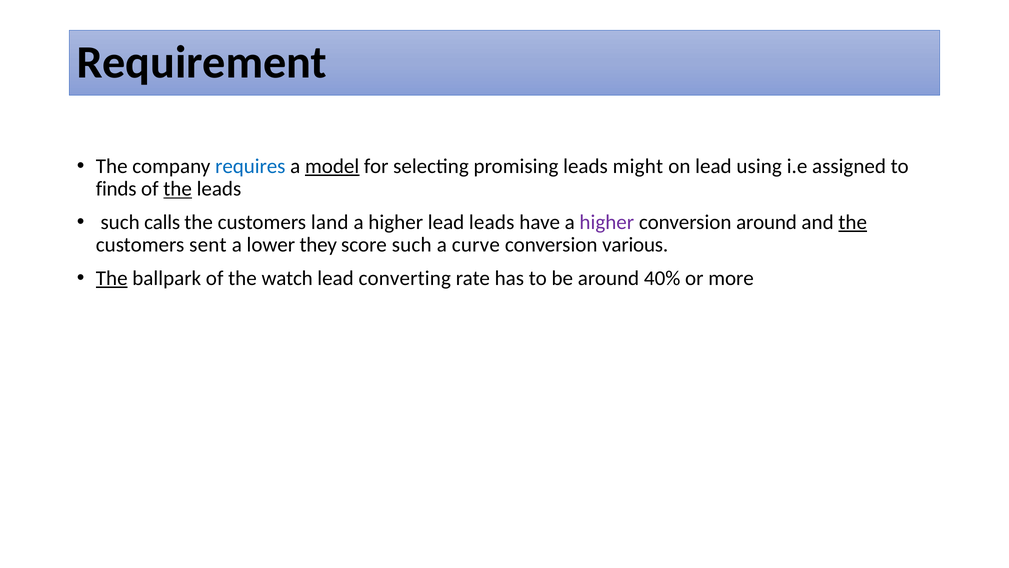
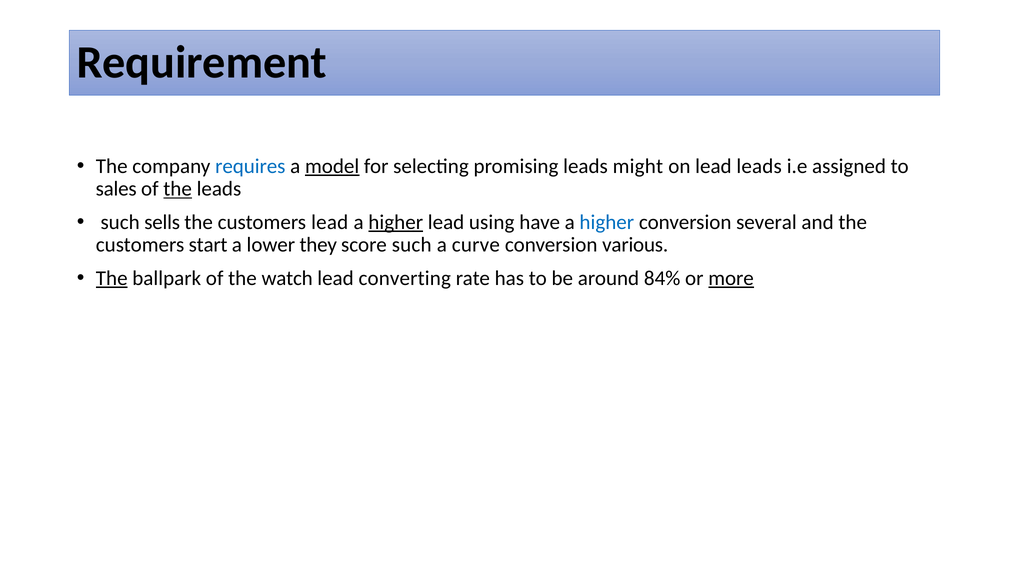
lead using: using -> leads
finds: finds -> sales
calls: calls -> sells
customers land: land -> lead
higher at (396, 222) underline: none -> present
lead leads: leads -> using
higher at (607, 222) colour: purple -> blue
conversion around: around -> several
the at (853, 222) underline: present -> none
sent: sent -> start
40%: 40% -> 84%
more underline: none -> present
